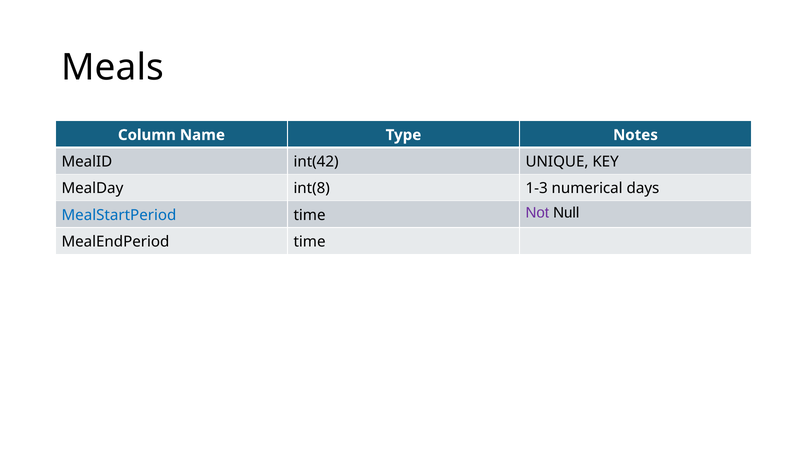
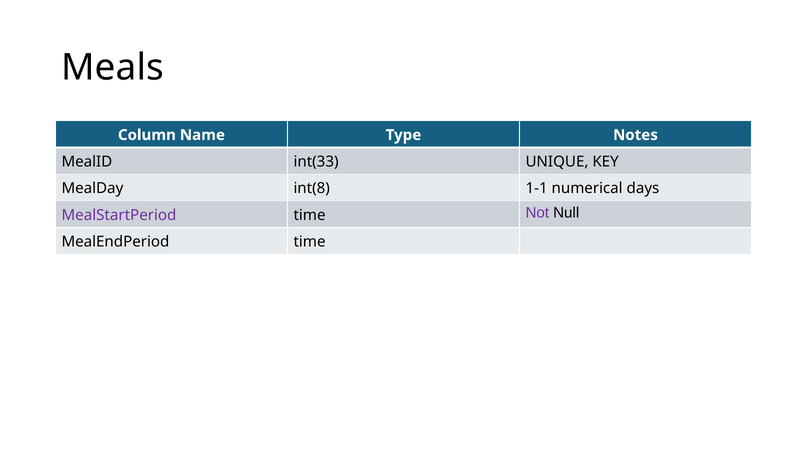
int(42: int(42 -> int(33
1-3: 1-3 -> 1-1
MealStartPeriod colour: blue -> purple
